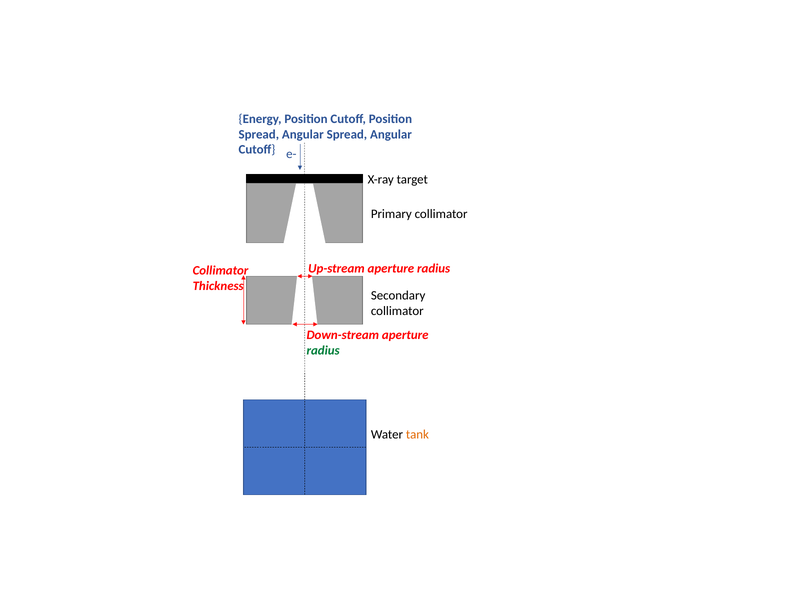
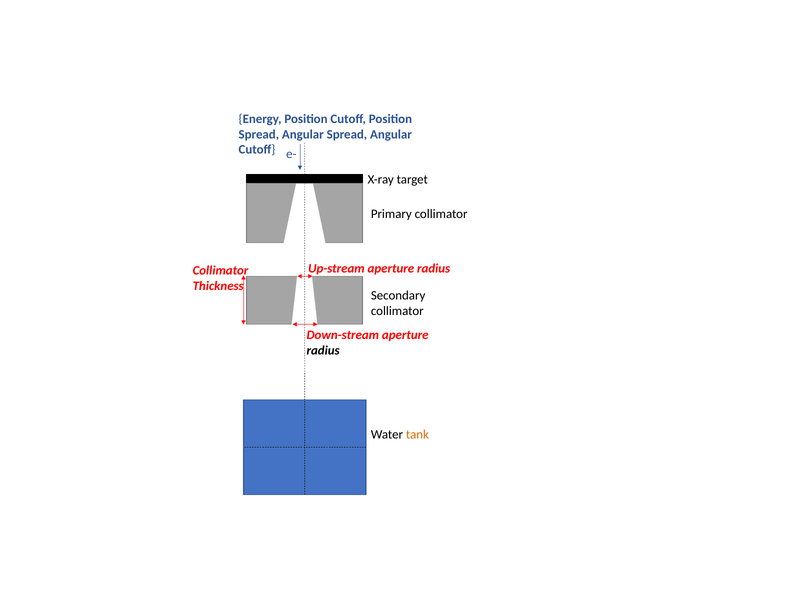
radius at (323, 350) colour: green -> black
